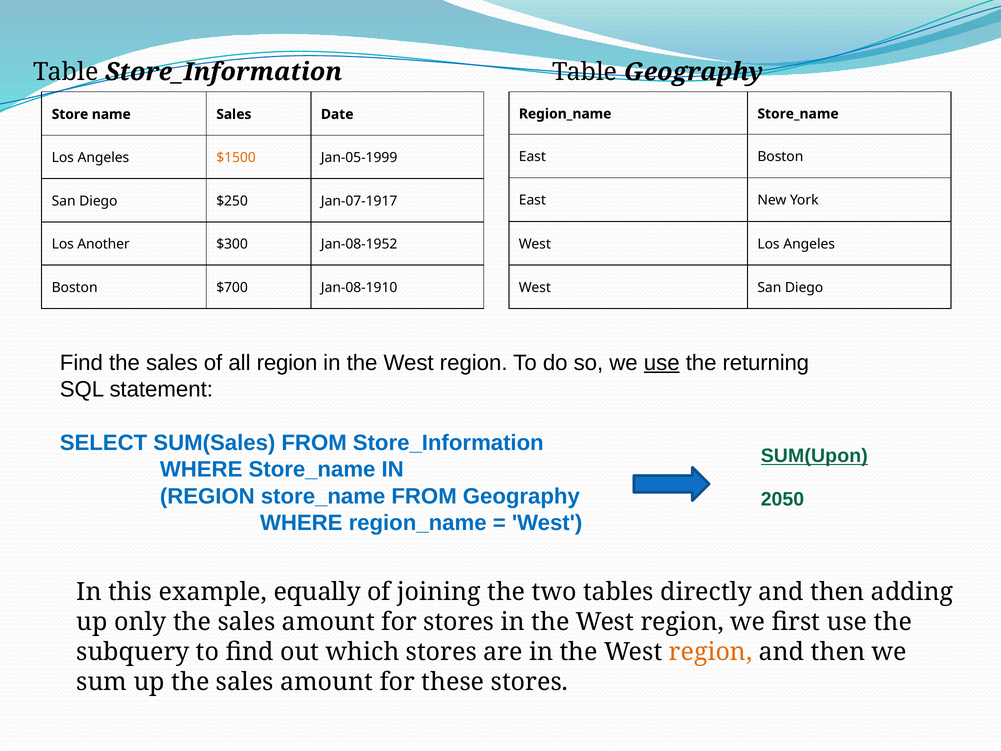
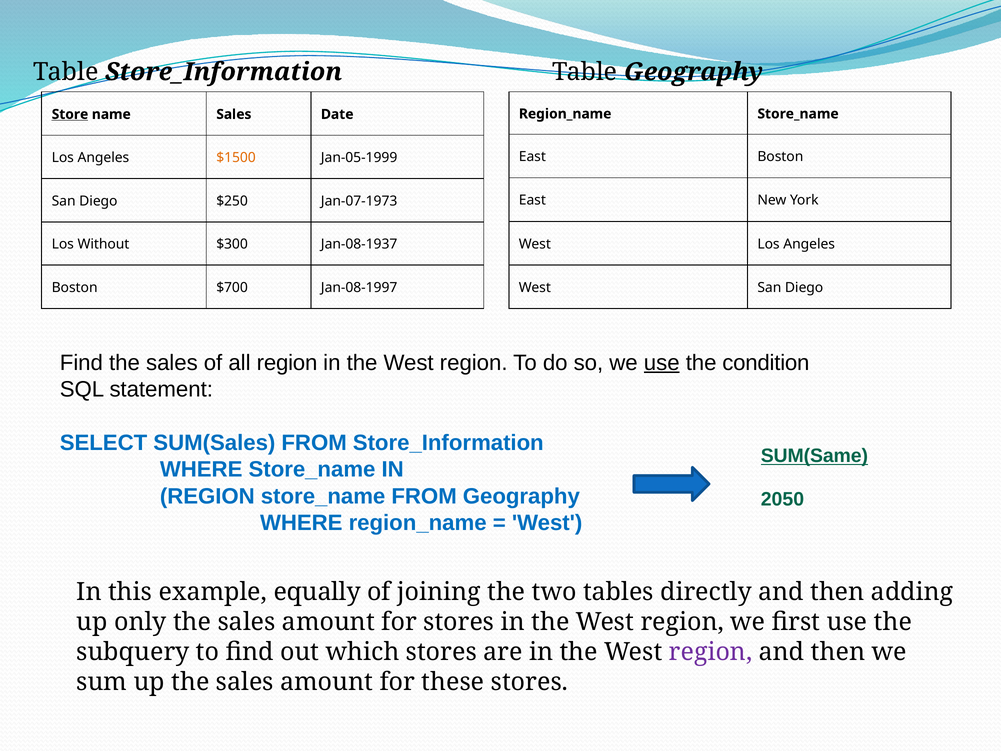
Store underline: none -> present
Jan-07-1917: Jan-07-1917 -> Jan-07-1973
Another: Another -> Without
Jan-08-1952: Jan-08-1952 -> Jan-08-1937
Jan-08-1910: Jan-08-1910 -> Jan-08-1997
returning: returning -> condition
SUM(Upon: SUM(Upon -> SUM(Same
region at (711, 652) colour: orange -> purple
